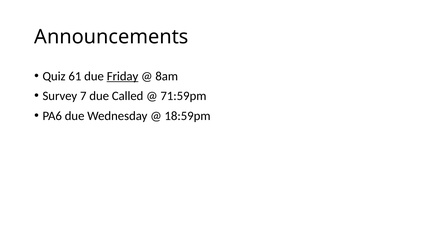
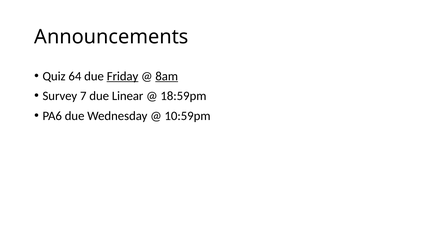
61: 61 -> 64
8am underline: none -> present
Called: Called -> Linear
71:59pm: 71:59pm -> 18:59pm
18:59pm: 18:59pm -> 10:59pm
